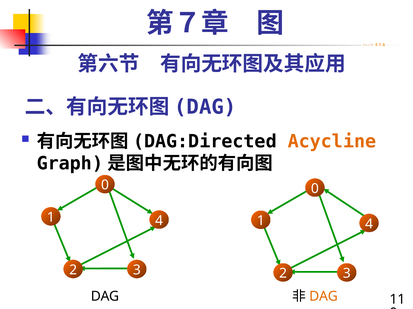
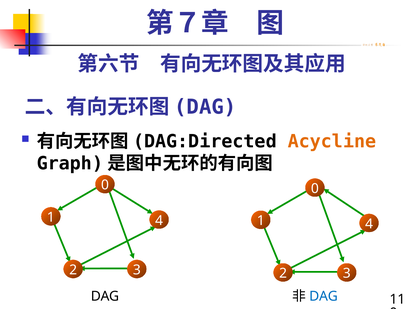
DAG at (324, 297) colour: orange -> blue
